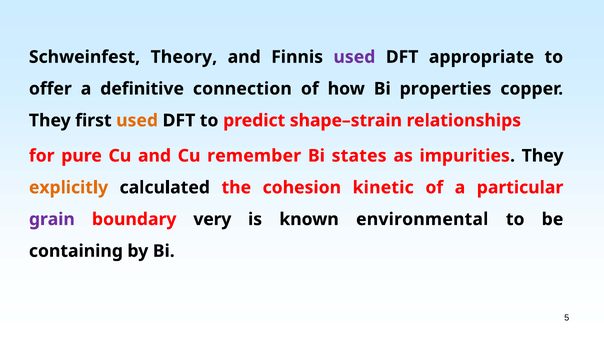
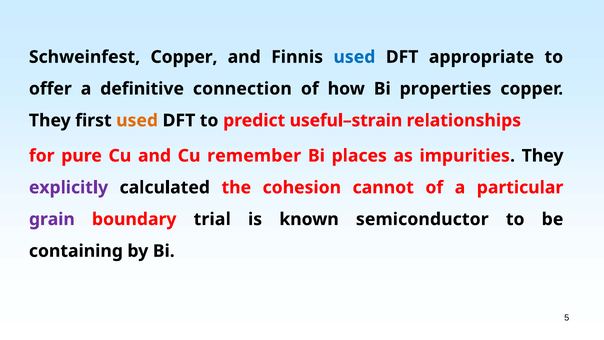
Schweinfest Theory: Theory -> Copper
used at (354, 57) colour: purple -> blue
shape–strain: shape–strain -> useful–strain
states: states -> places
explicitly colour: orange -> purple
kinetic: kinetic -> cannot
very: very -> trial
environmental: environmental -> semiconductor
